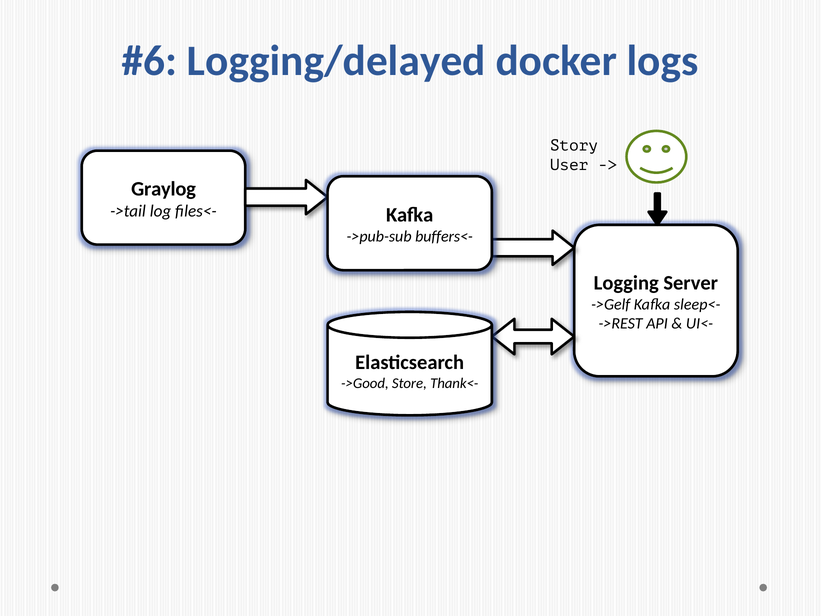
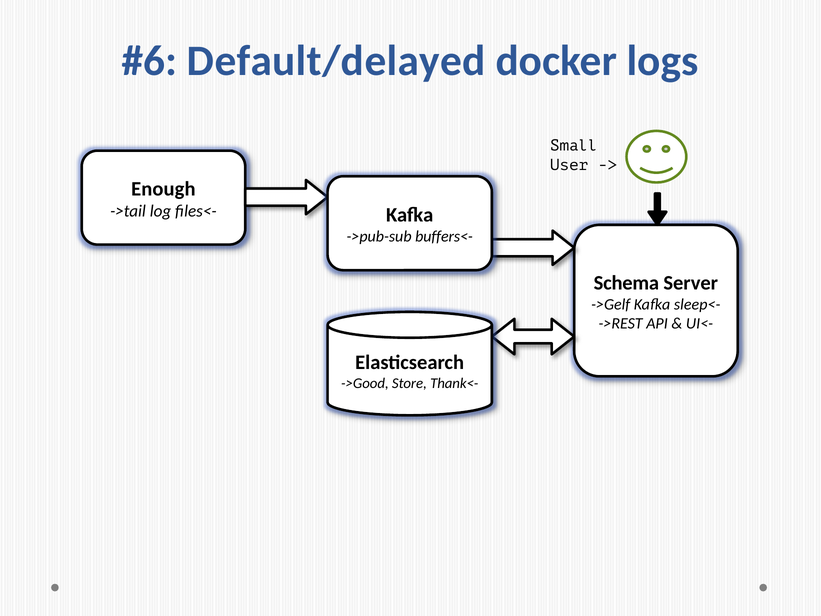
Logging/delayed: Logging/delayed -> Default/delayed
Story: Story -> Small
Graylog: Graylog -> Enough
Logging: Logging -> Schema
